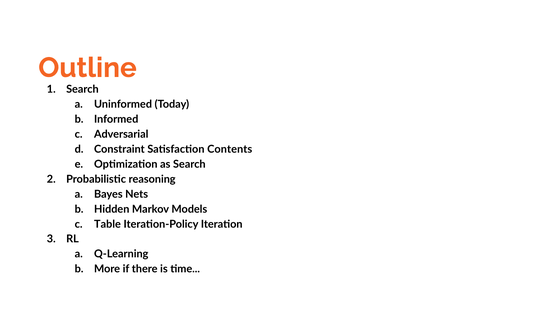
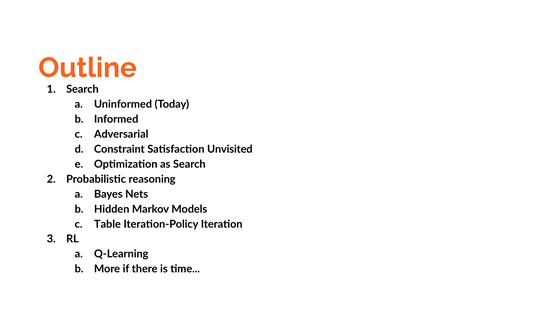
Contents: Contents -> Unvisited
